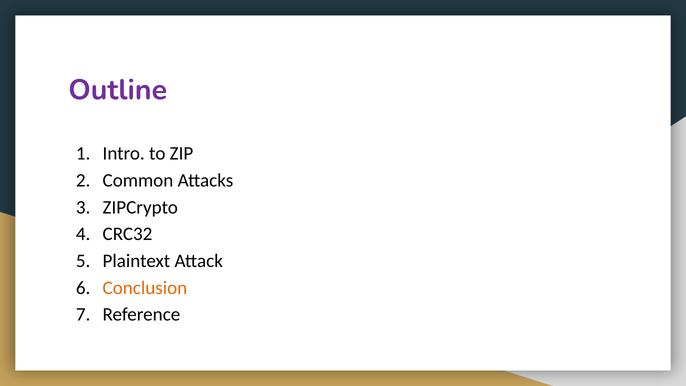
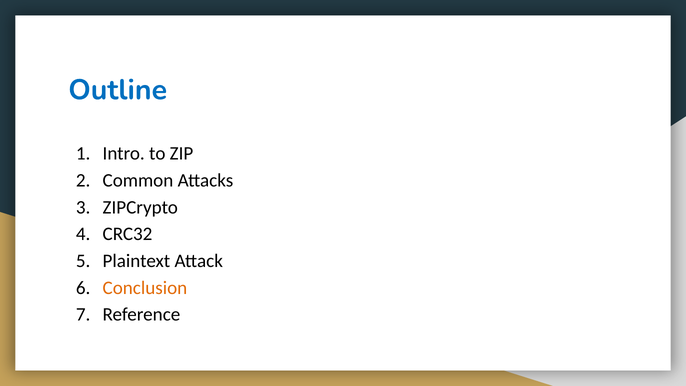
Outline colour: purple -> blue
